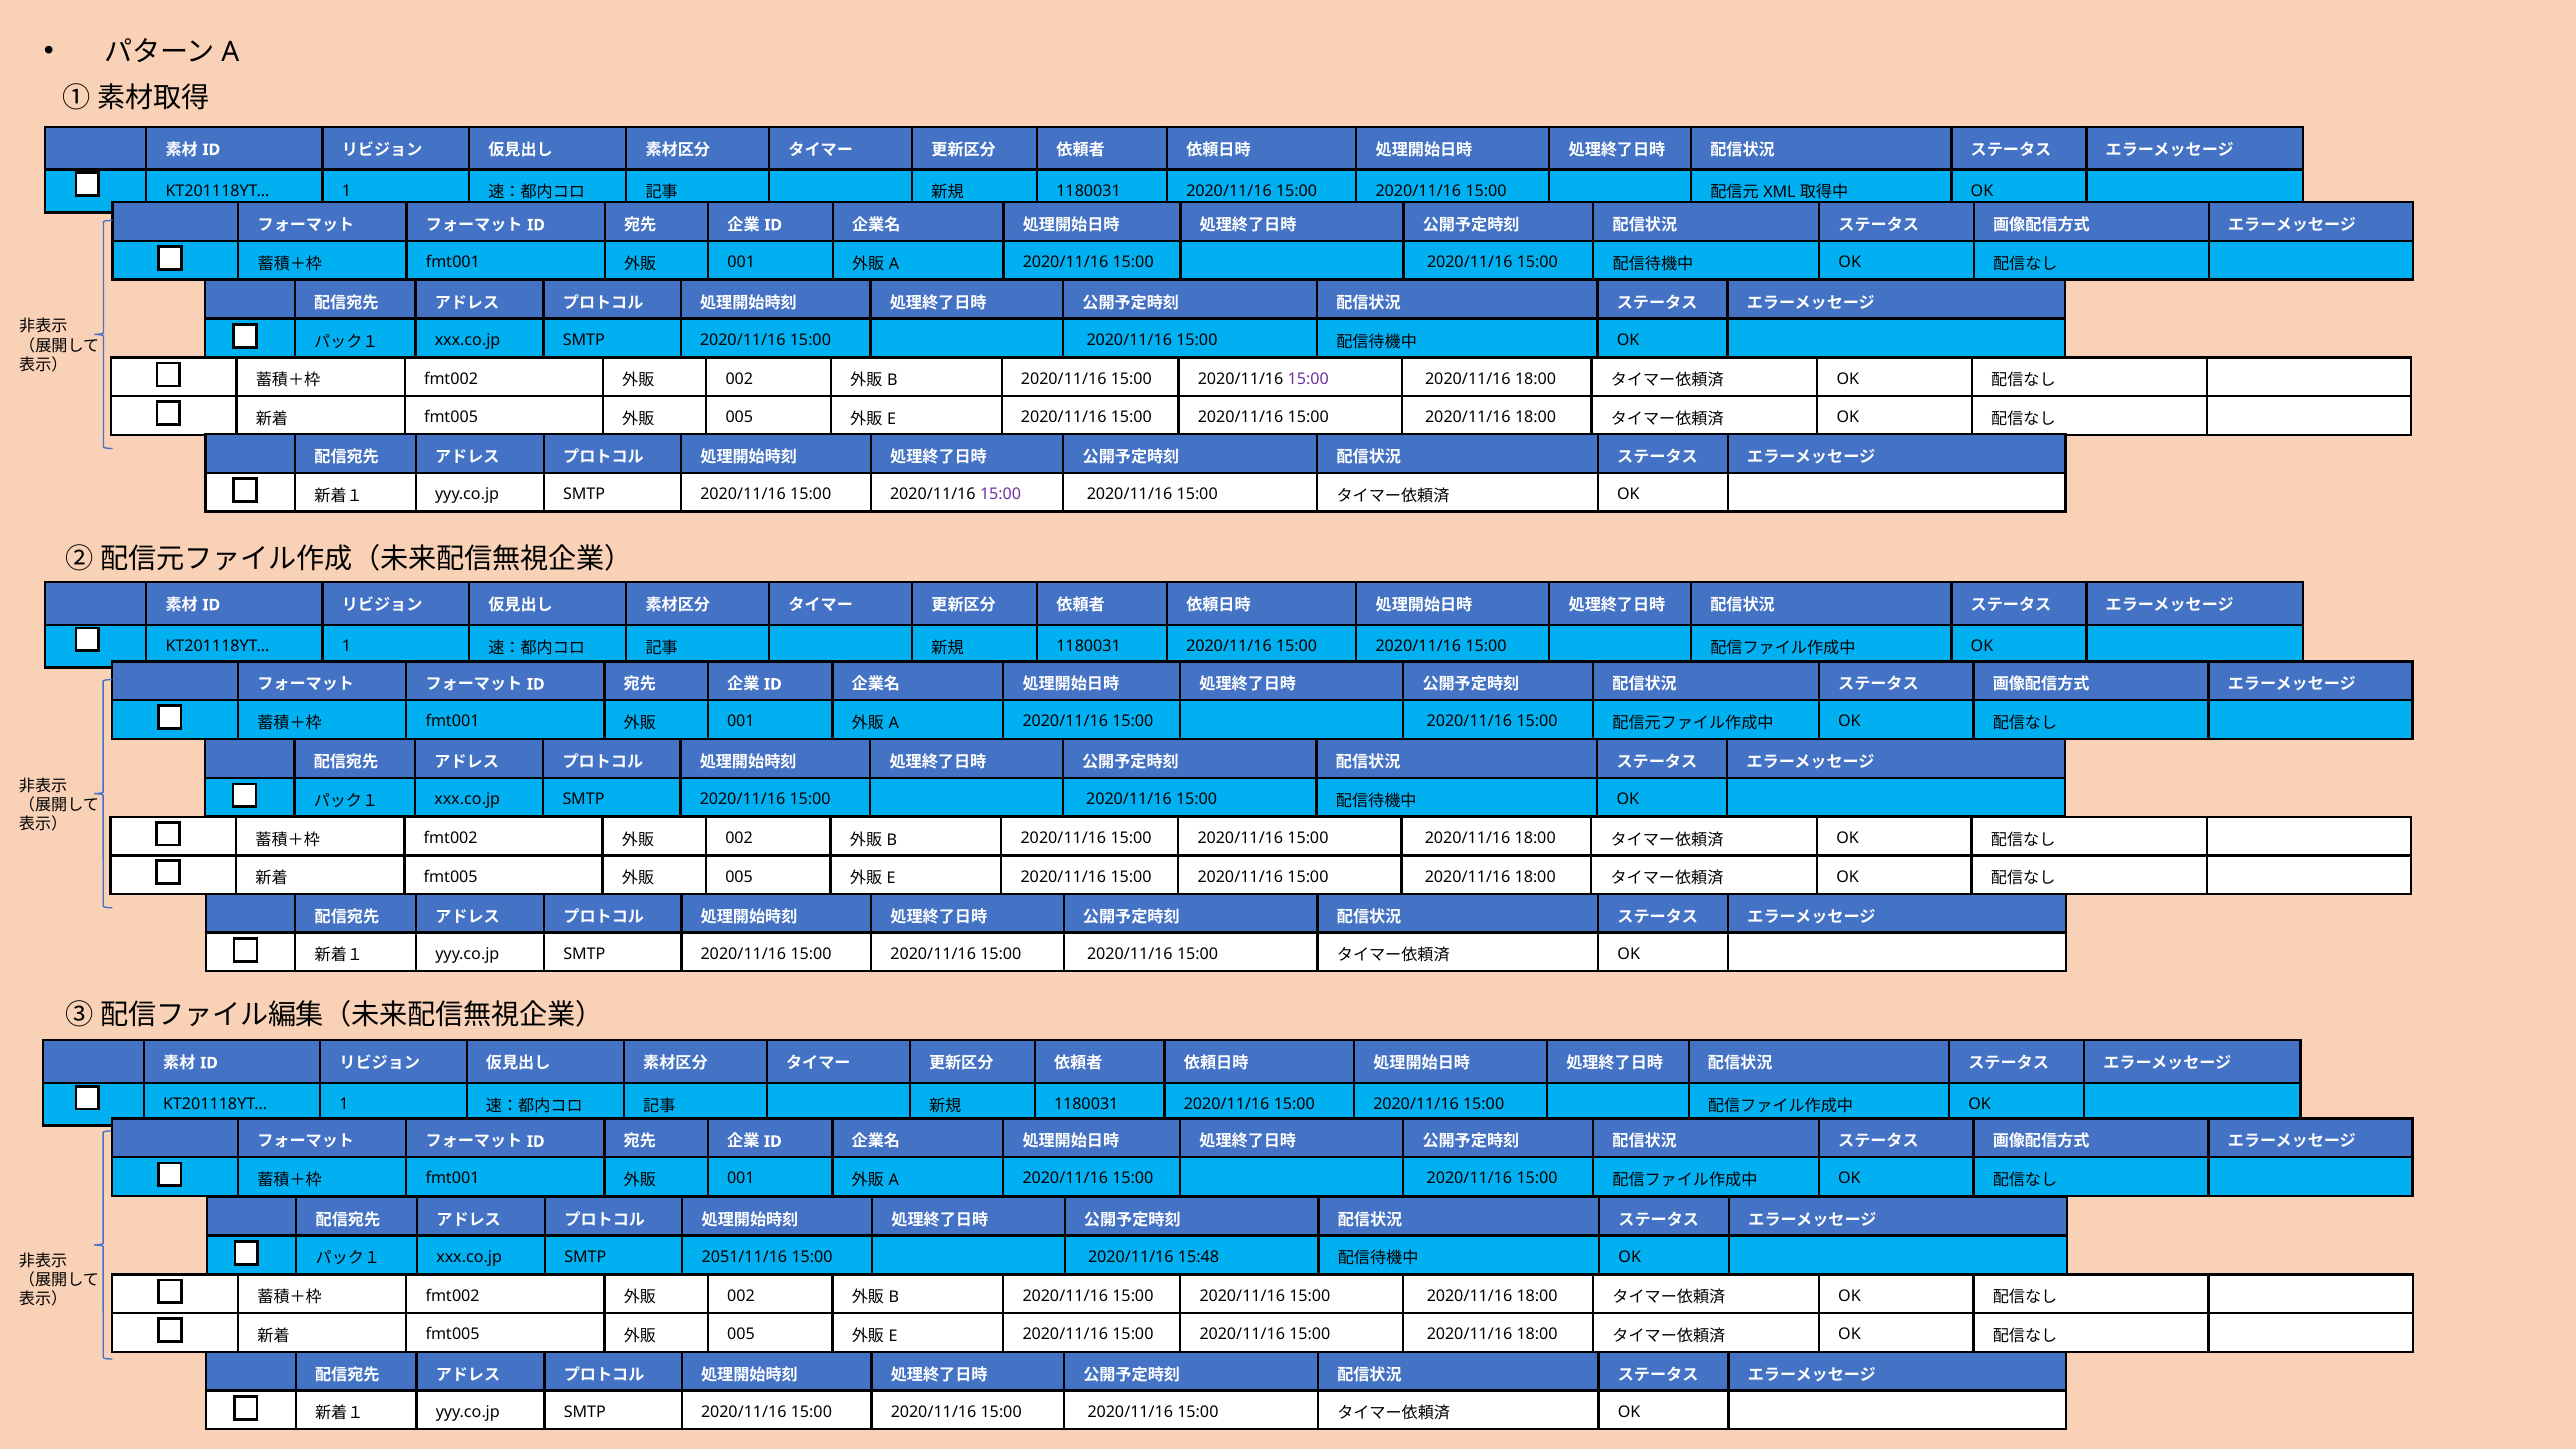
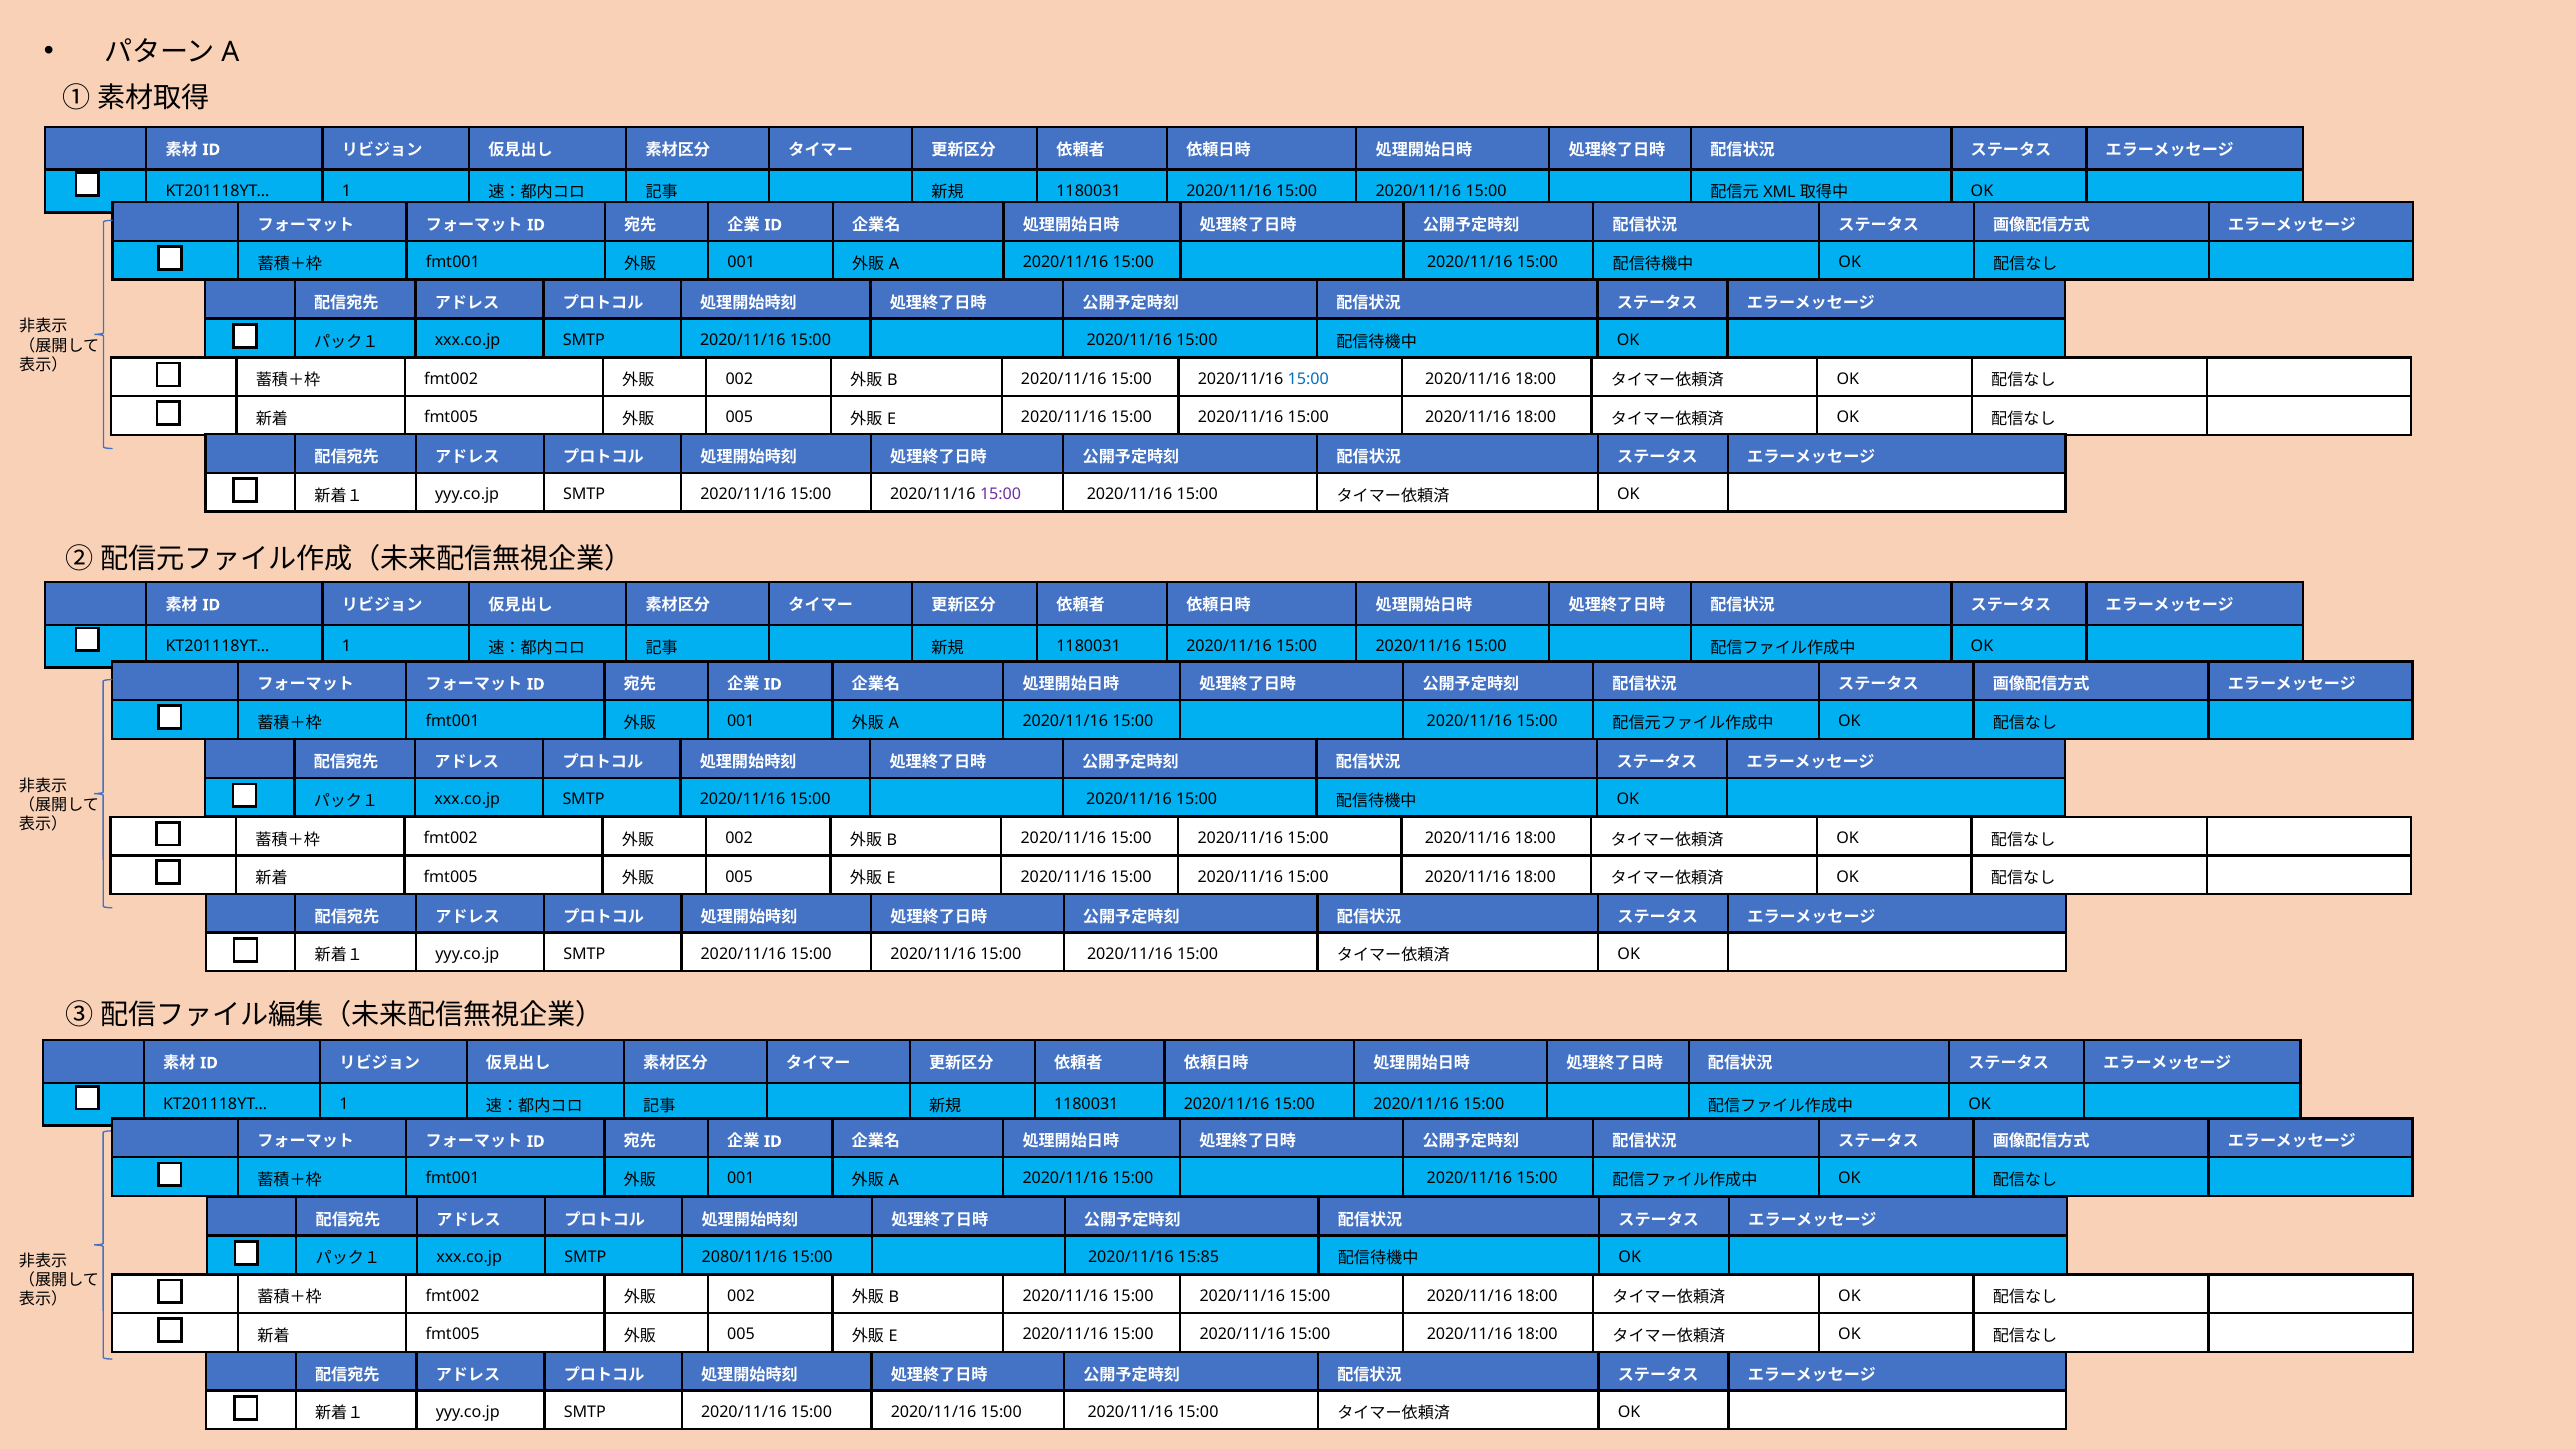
15:00 at (1308, 379) colour: purple -> blue
2051/11/16: 2051/11/16 -> 2080/11/16
15:48: 15:48 -> 15:85
